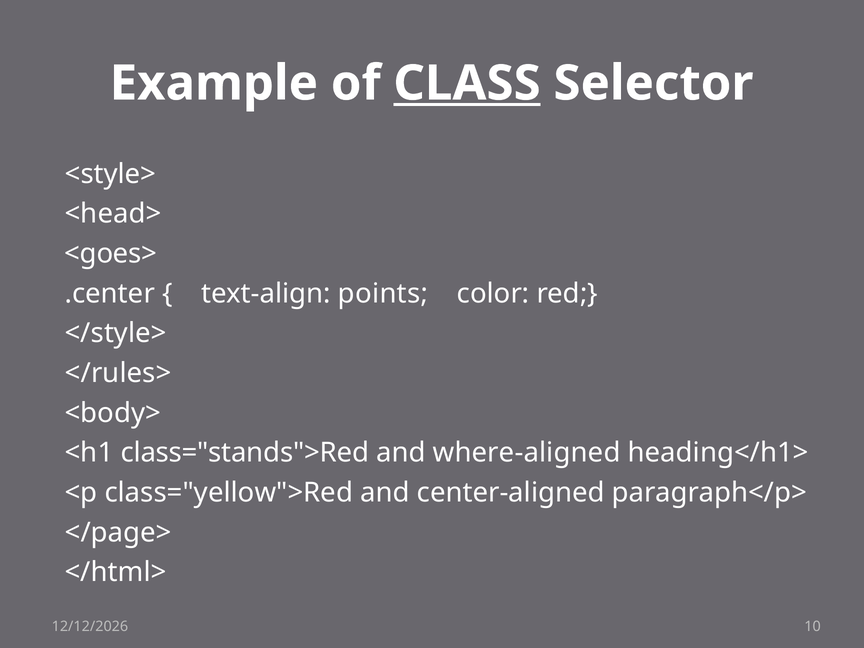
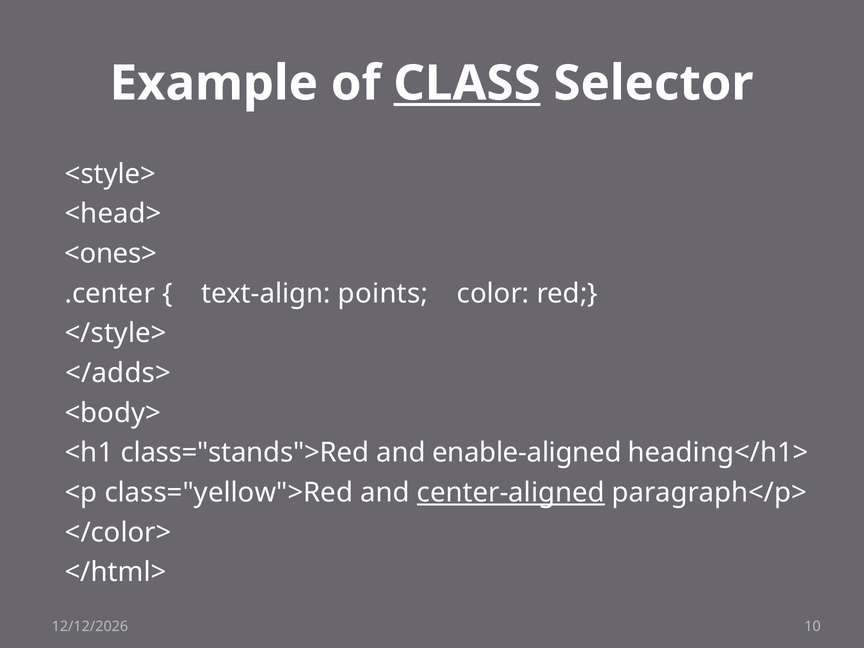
<goes>: <goes> -> <ones>
</rules>: </rules> -> </adds>
where-aligned: where-aligned -> enable-aligned
center-aligned underline: none -> present
</page>: </page> -> </color>
